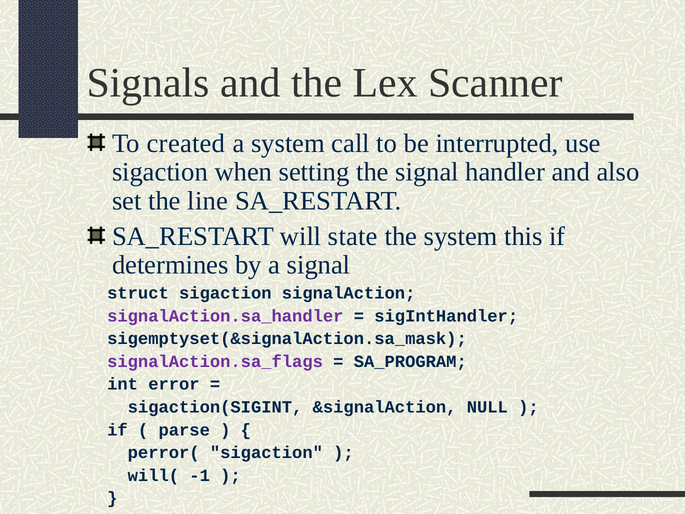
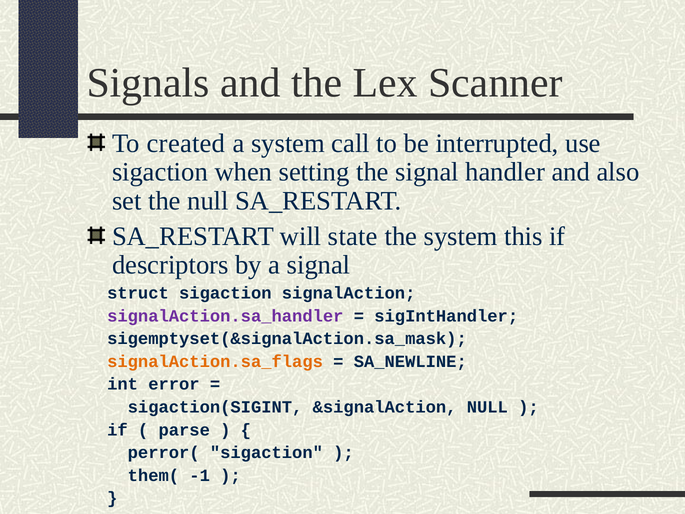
the line: line -> null
determines: determines -> descriptors
signalAction.sa_flags colour: purple -> orange
SA_PROGRAM: SA_PROGRAM -> SA_NEWLINE
will(: will( -> them(
